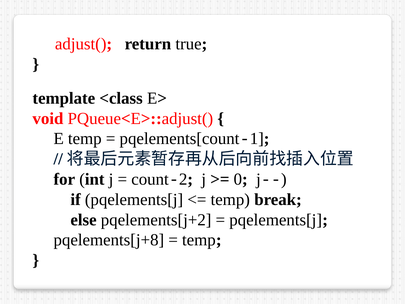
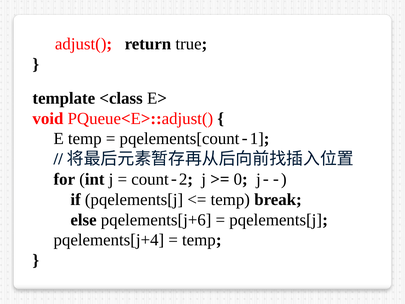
pqelements[j+2: pqelements[j+2 -> pqelements[j+6
pqelements[j+8: pqelements[j+8 -> pqelements[j+4
